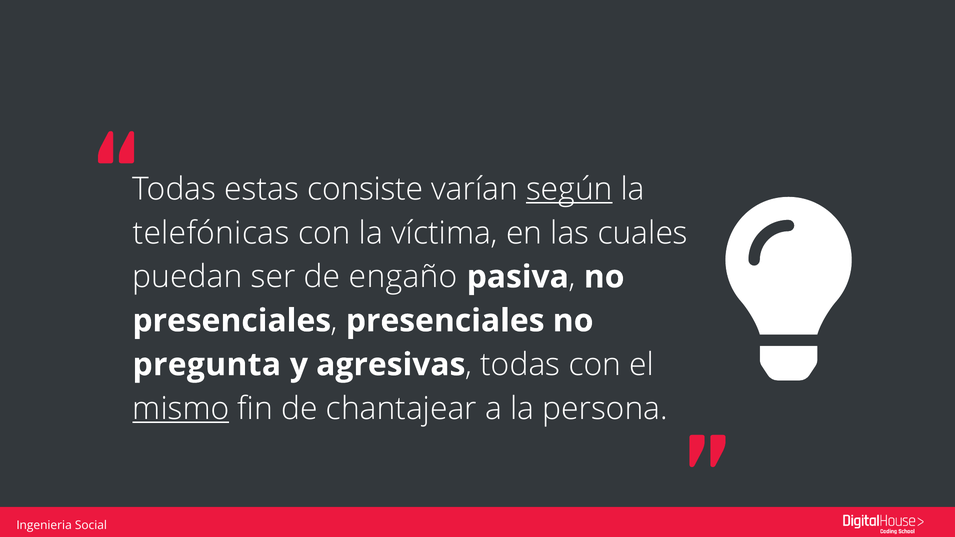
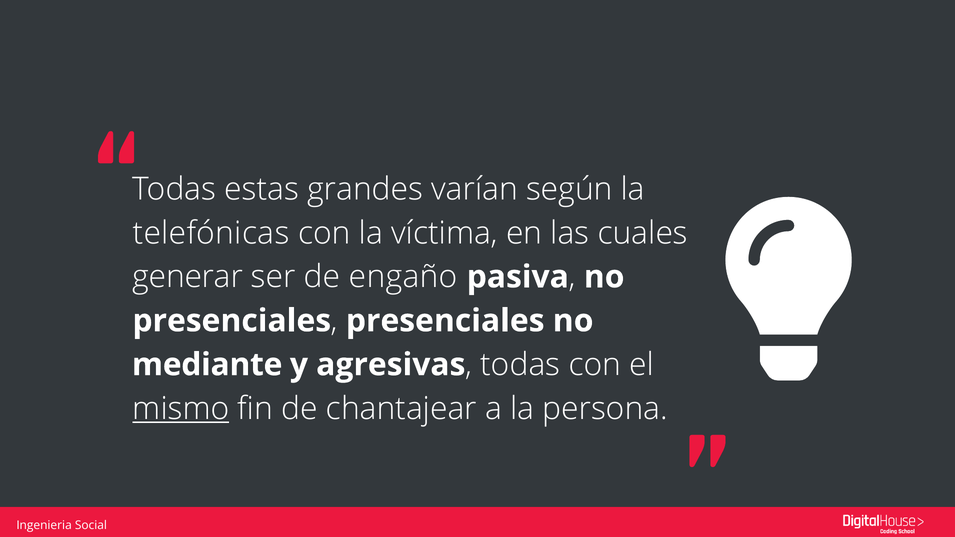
consiste: consiste -> grandes
según underline: present -> none
puedan: puedan -> generar
pregunta: pregunta -> mediante
